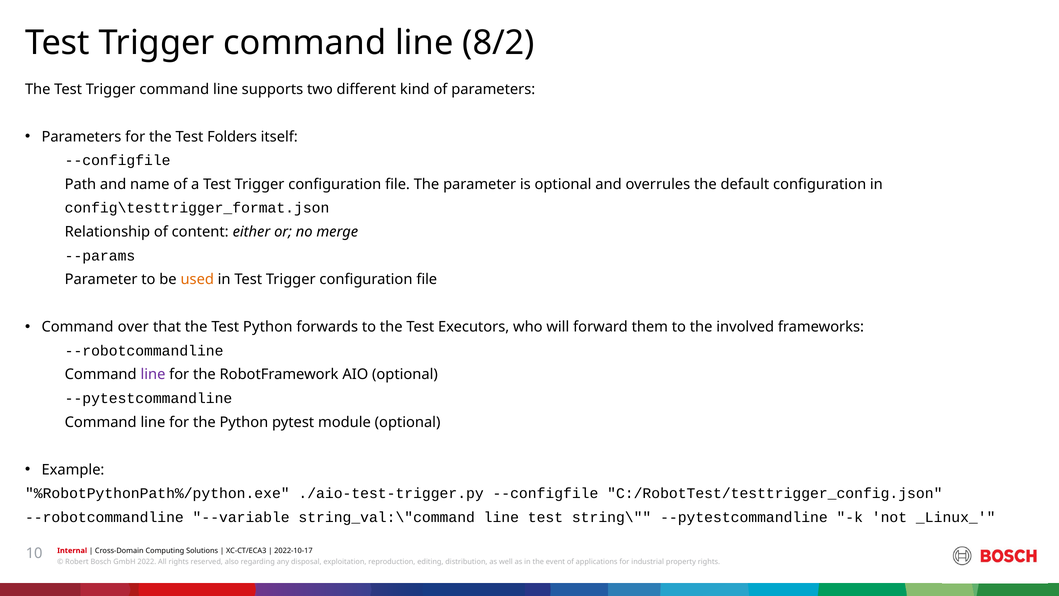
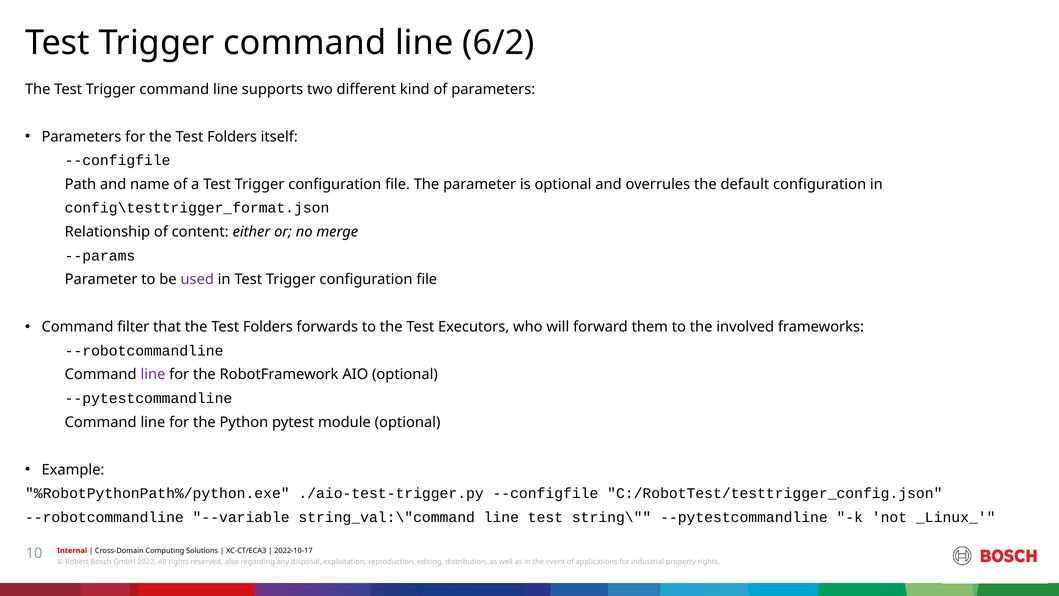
8/2: 8/2 -> 6/2
used colour: orange -> purple
over: over -> filter
that the Test Python: Python -> Folders
